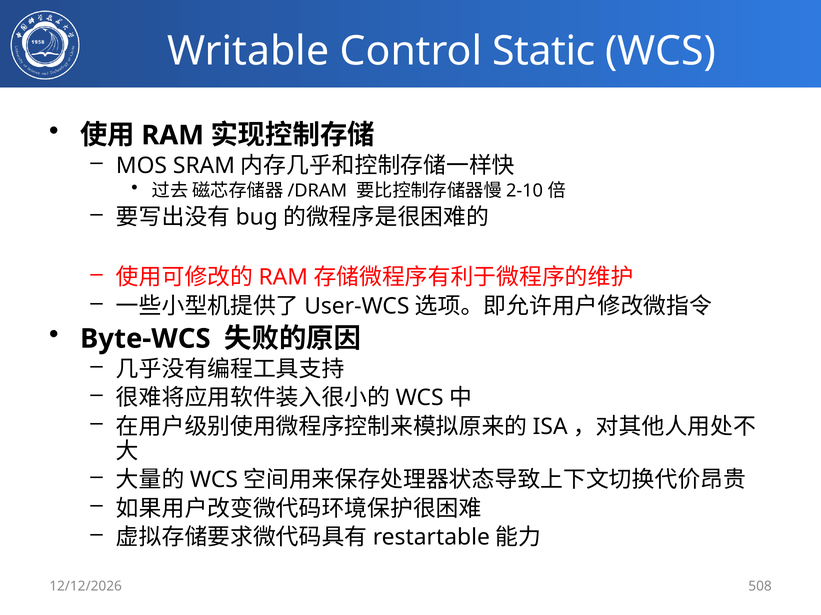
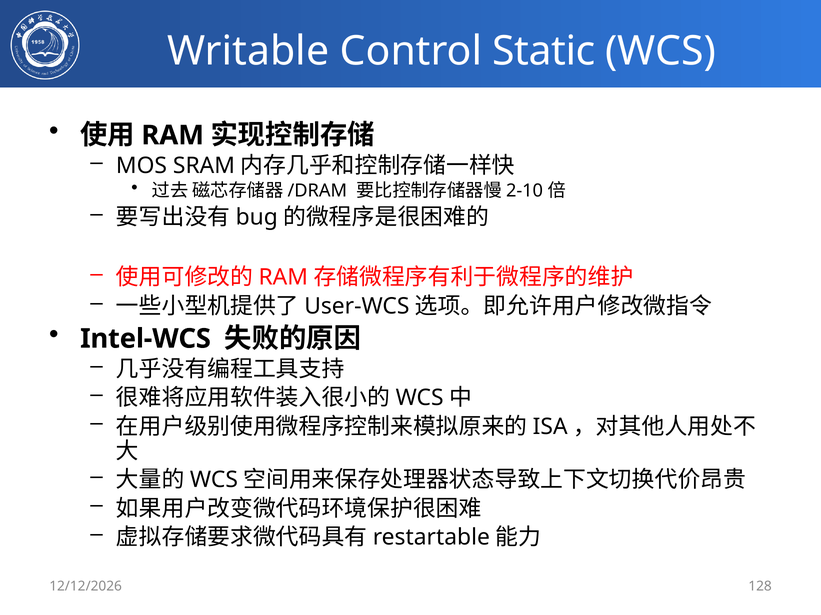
Byte-WCS: Byte-WCS -> Intel-WCS
508: 508 -> 128
